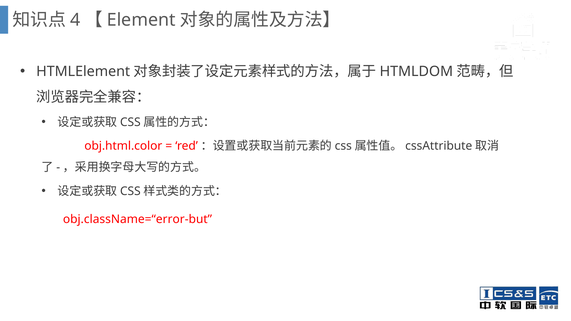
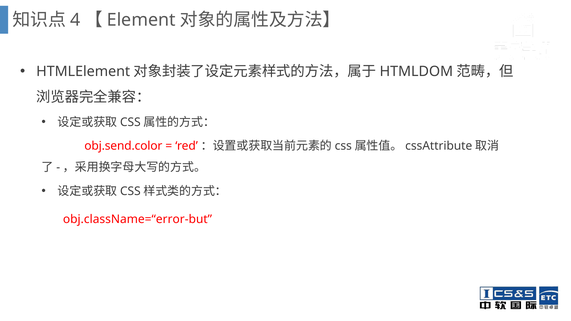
obj.html.color: obj.html.color -> obj.send.color
